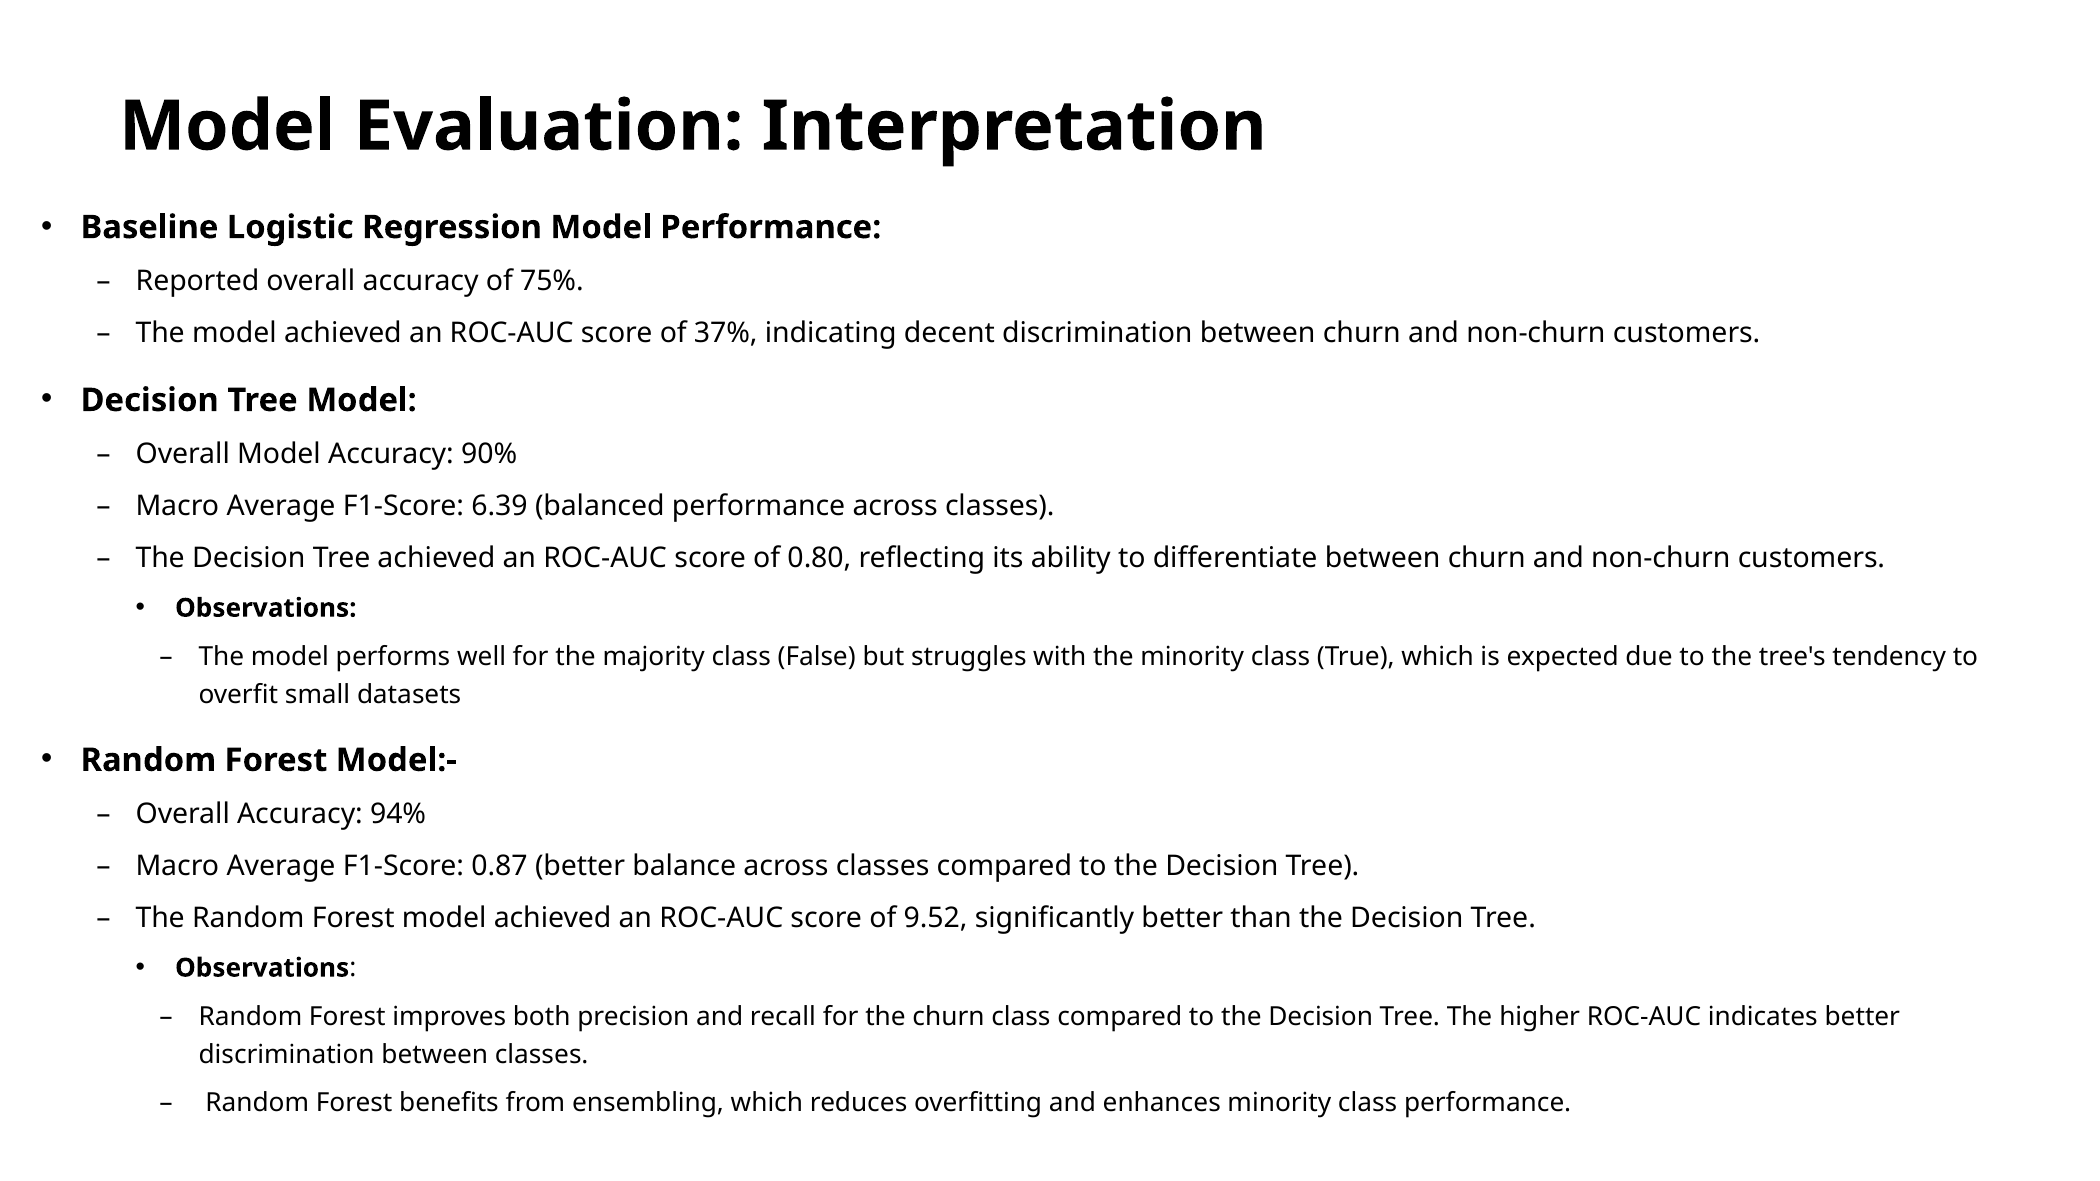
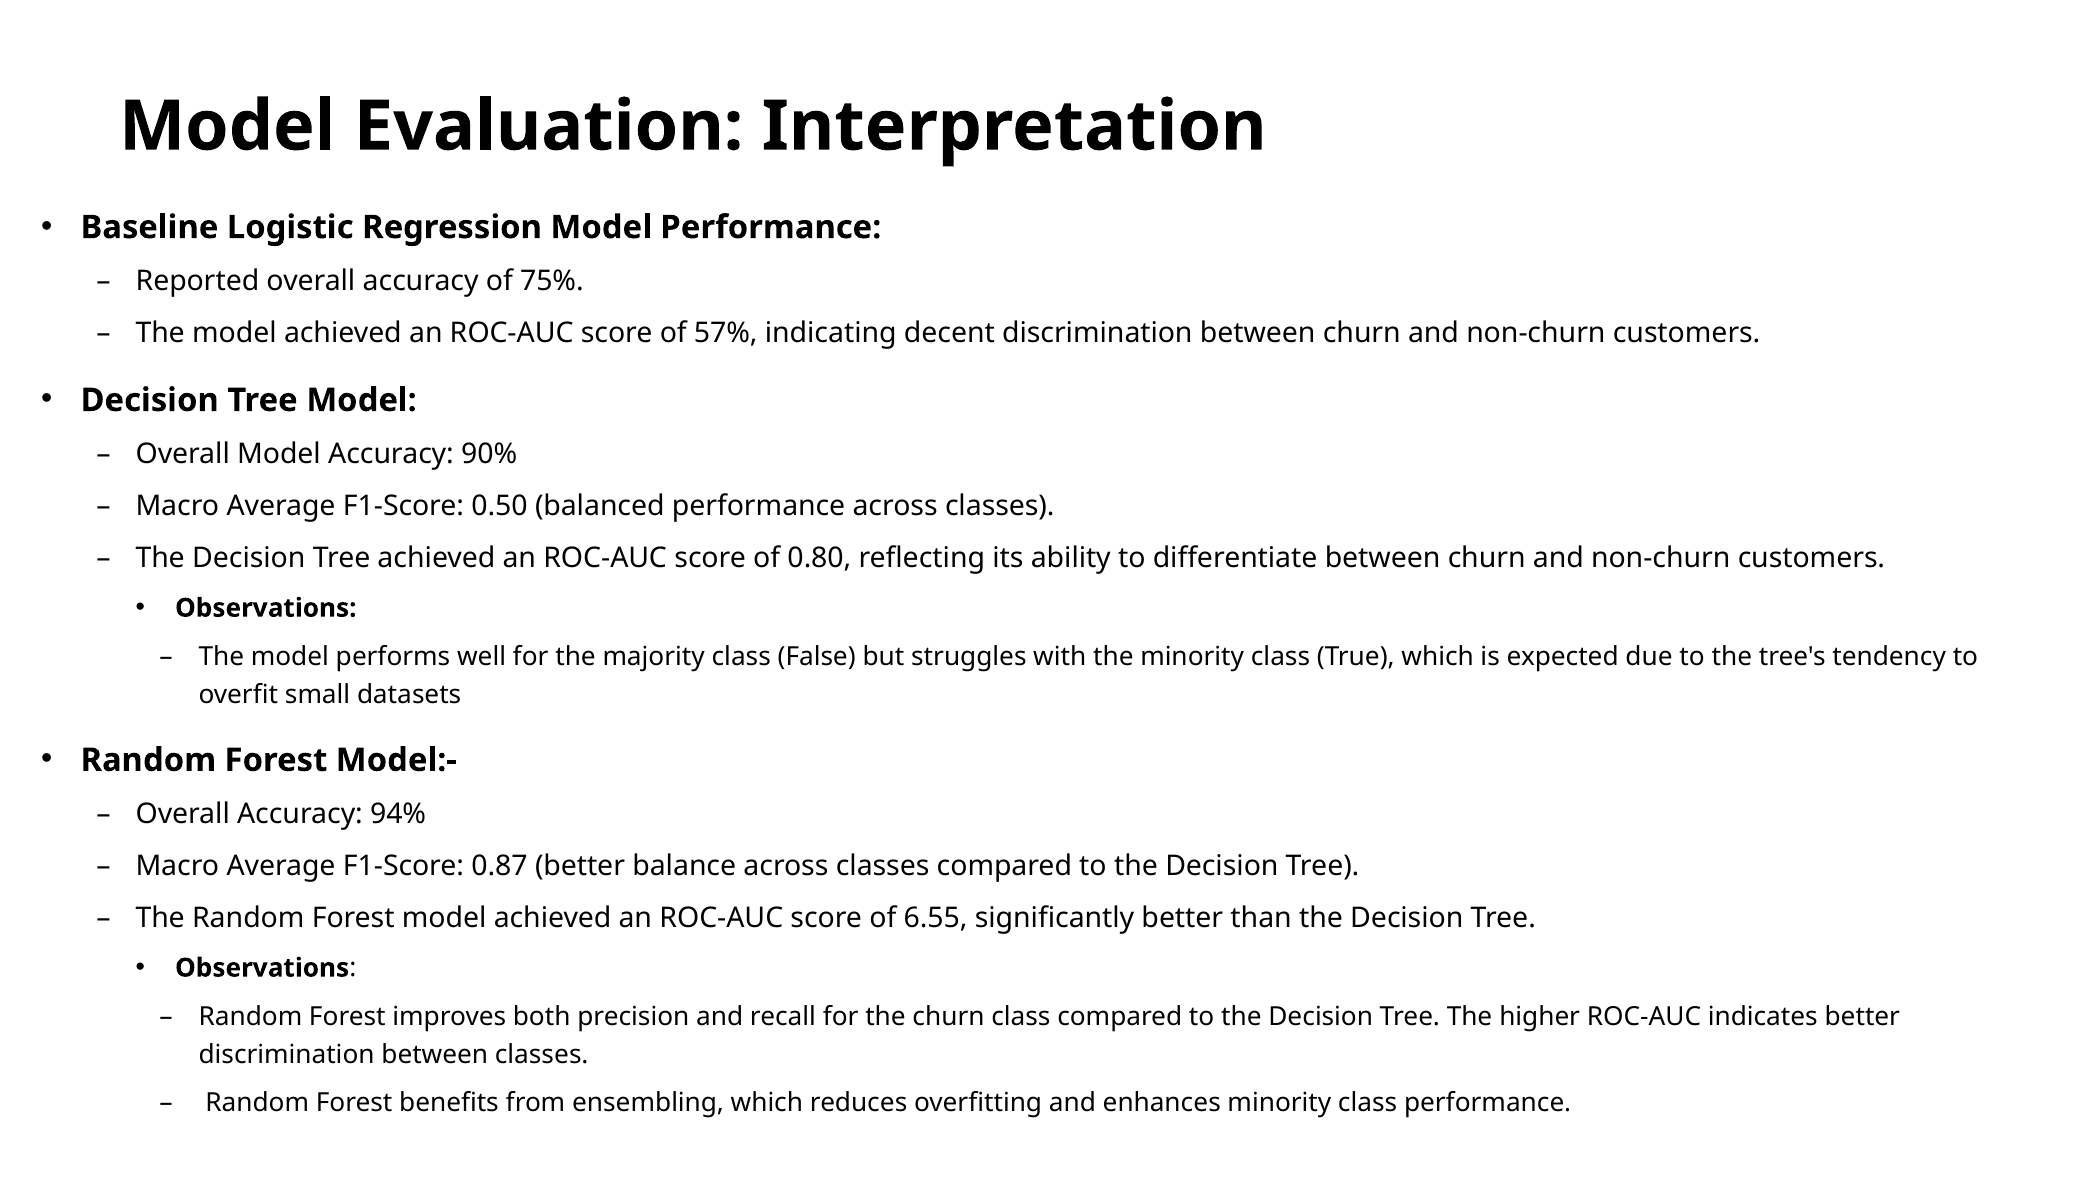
37%: 37% -> 57%
6.39: 6.39 -> 0.50
9.52: 9.52 -> 6.55
